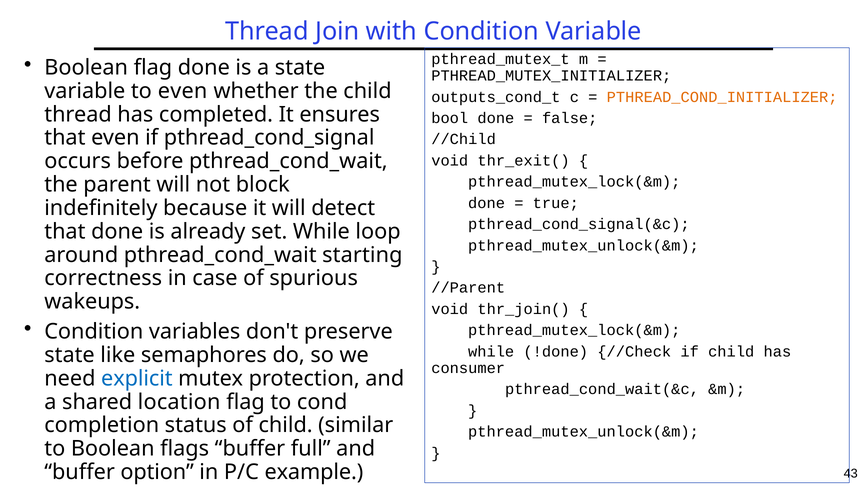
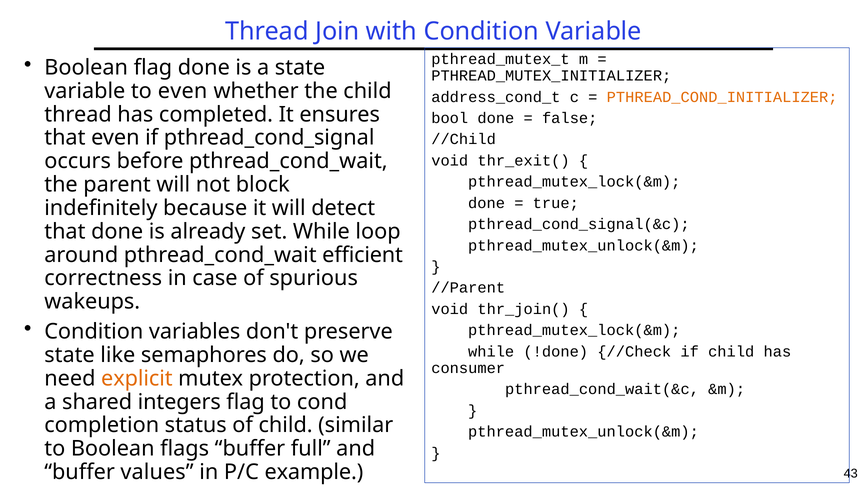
outputs_cond_t: outputs_cond_t -> address_cond_t
starting: starting -> efficient
explicit colour: blue -> orange
location: location -> integers
option: option -> values
